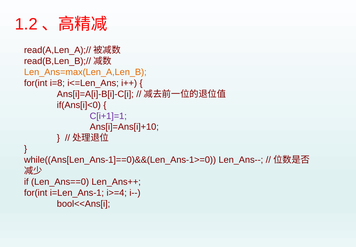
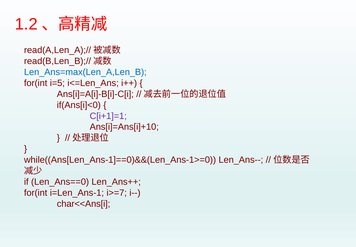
Len_Ans=max(Len_A,Len_B colour: orange -> blue
i=8: i=8 -> i=5
i>=4: i>=4 -> i>=7
bool<<Ans[i: bool<<Ans[i -> char<<Ans[i
